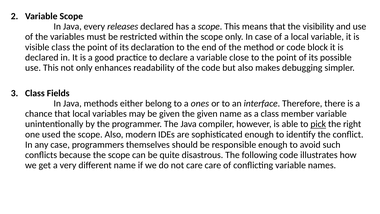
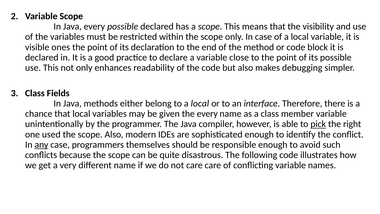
every releases: releases -> possible
visible class: class -> ones
to a ones: ones -> local
the given: given -> every
any underline: none -> present
